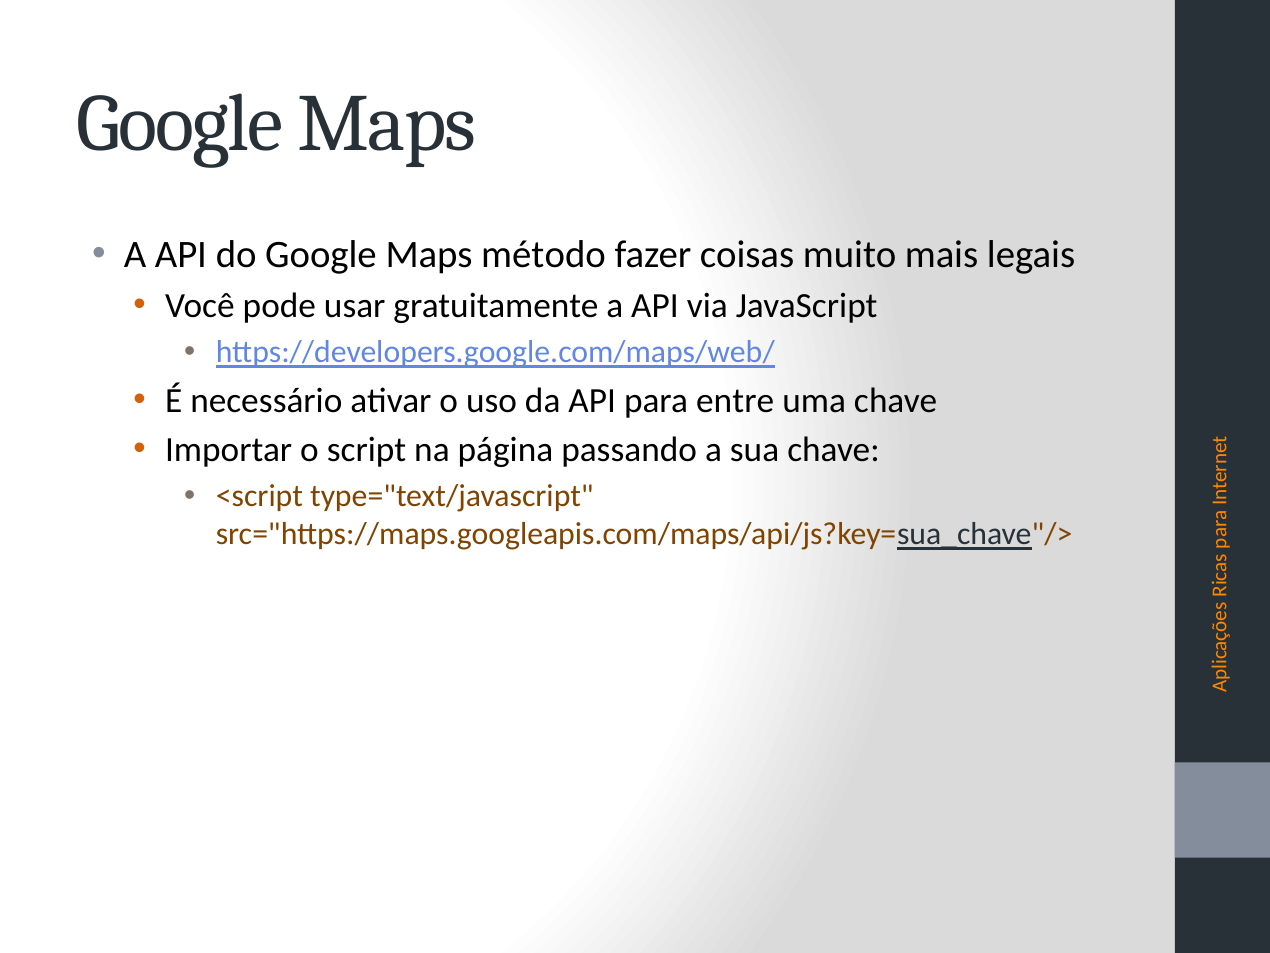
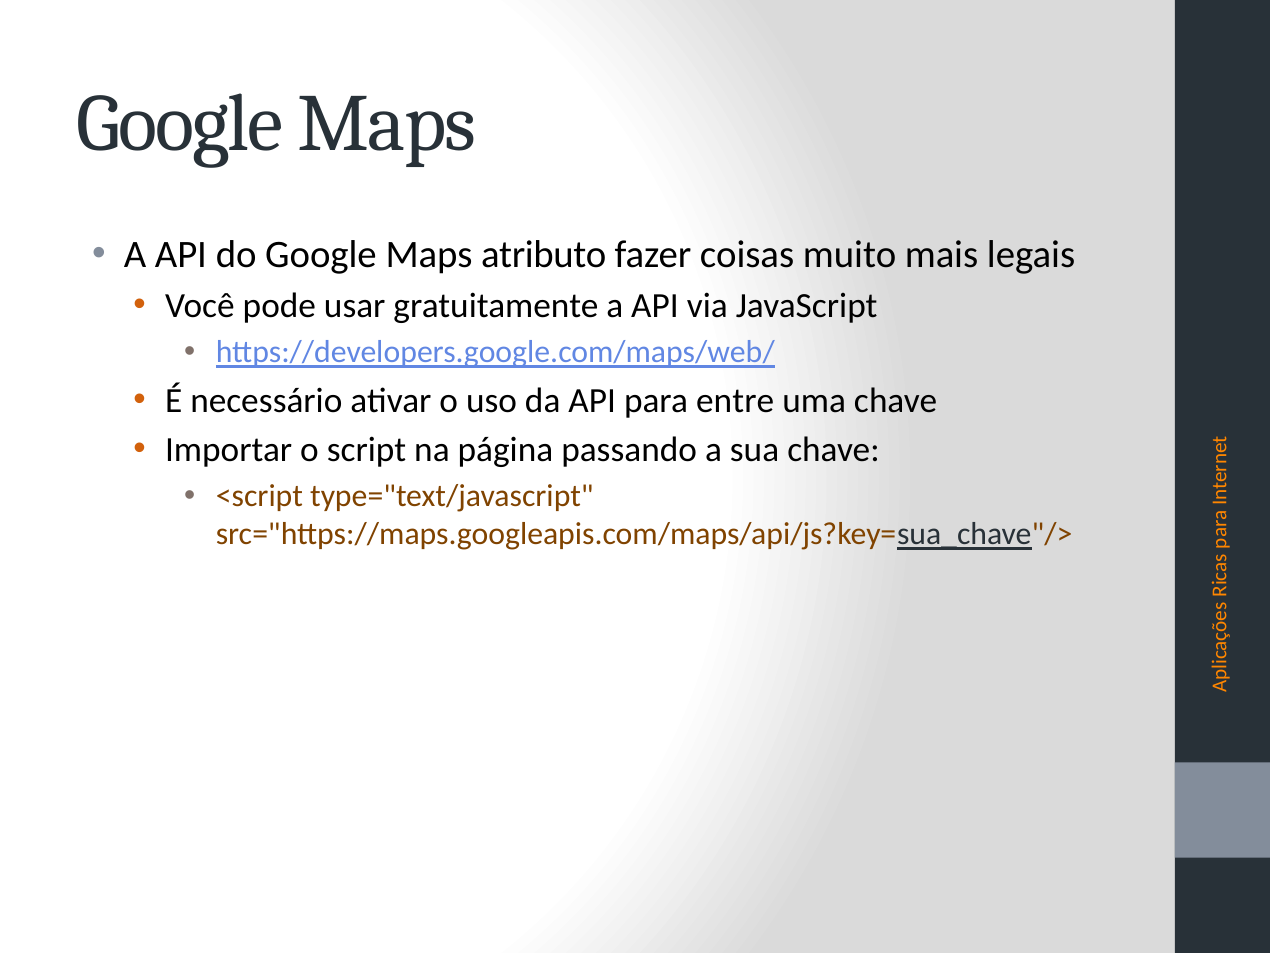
método: método -> atributo
